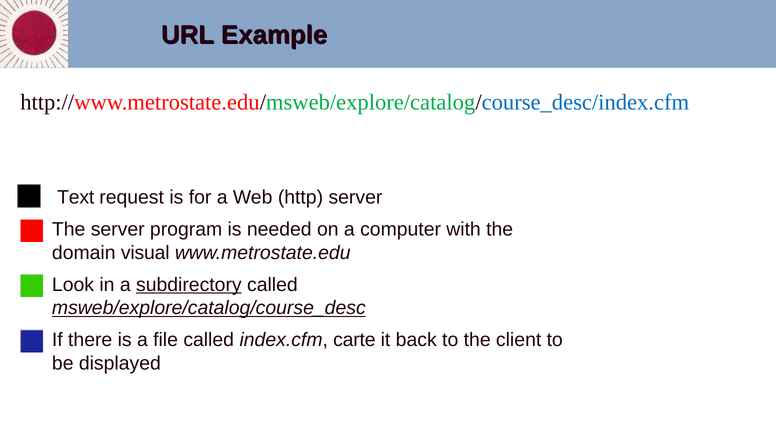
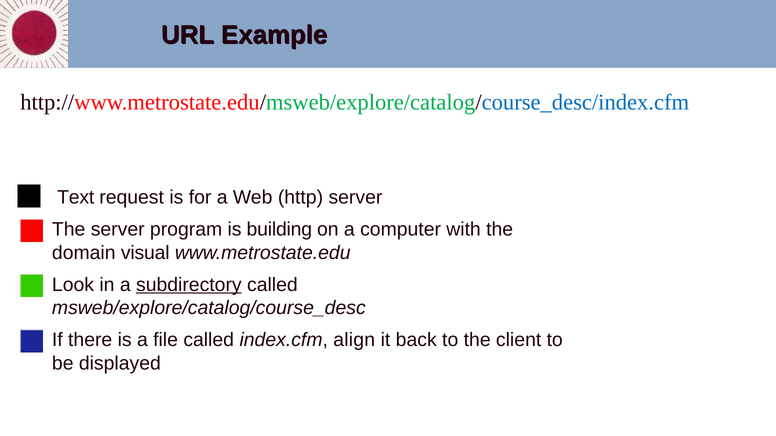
needed: needed -> building
msweb/explore/catalog/course_desc underline: present -> none
carte: carte -> align
